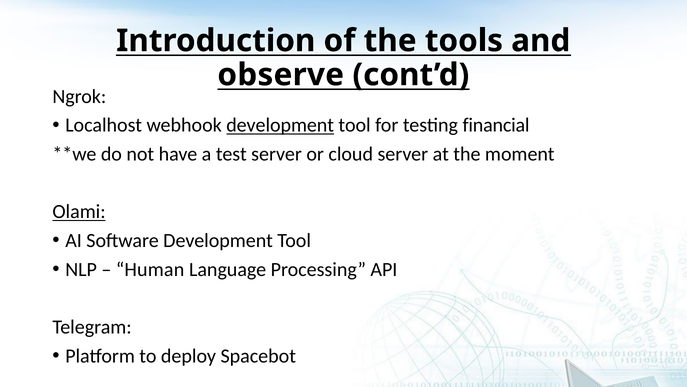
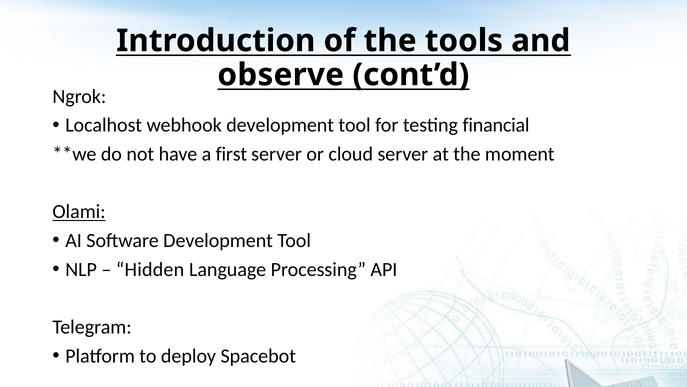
development at (280, 125) underline: present -> none
test: test -> first
Human: Human -> Hidden
